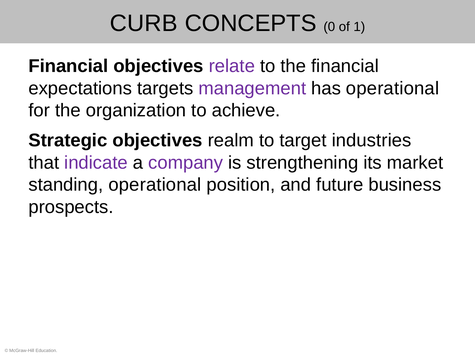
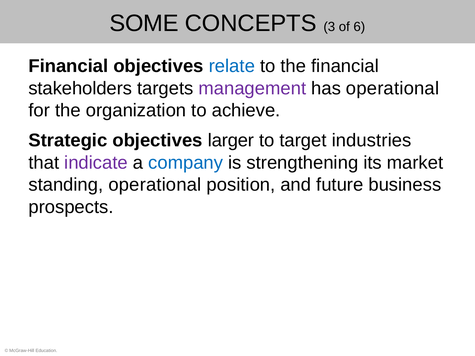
CURB: CURB -> SOME
0: 0 -> 3
1: 1 -> 6
relate colour: purple -> blue
expectations: expectations -> stakeholders
realm: realm -> larger
company colour: purple -> blue
